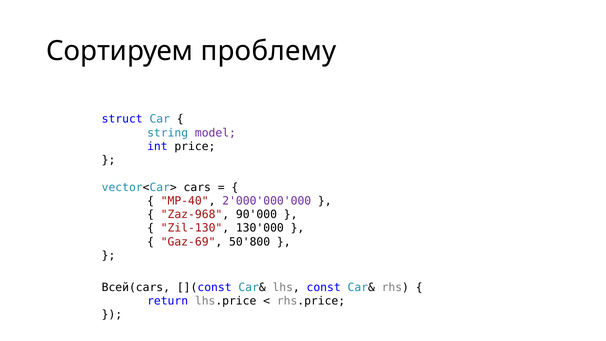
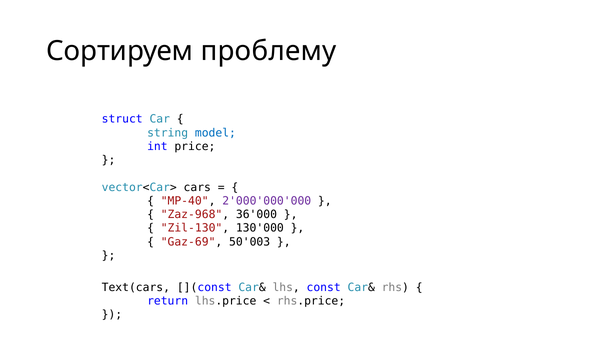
model colour: purple -> blue
90'000: 90'000 -> 36'000
50'800: 50'800 -> 50'003
Всей(cars: Всей(cars -> Text(cars
